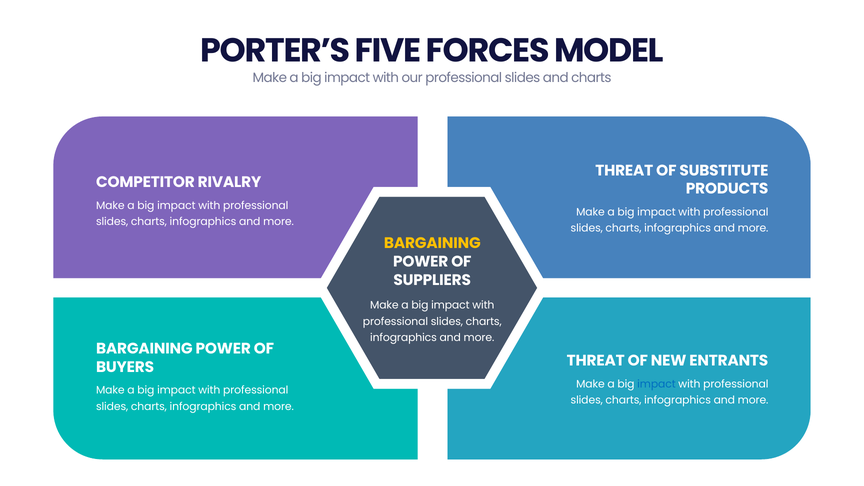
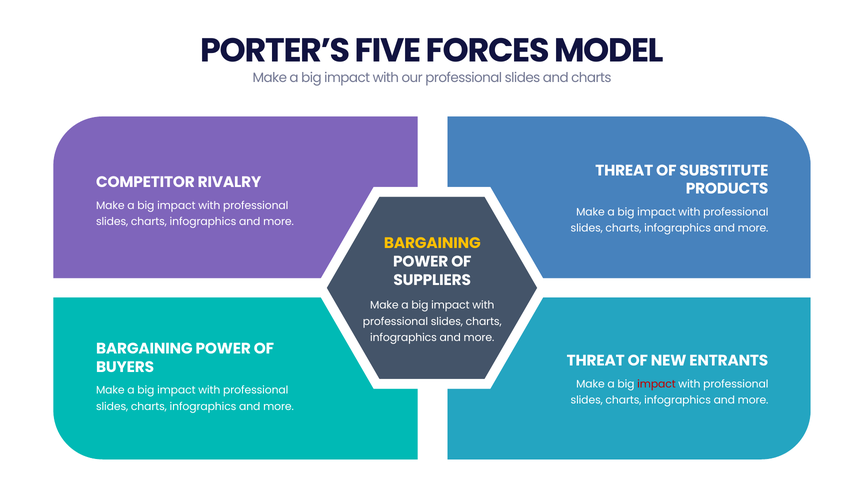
impact at (657, 384) colour: blue -> red
